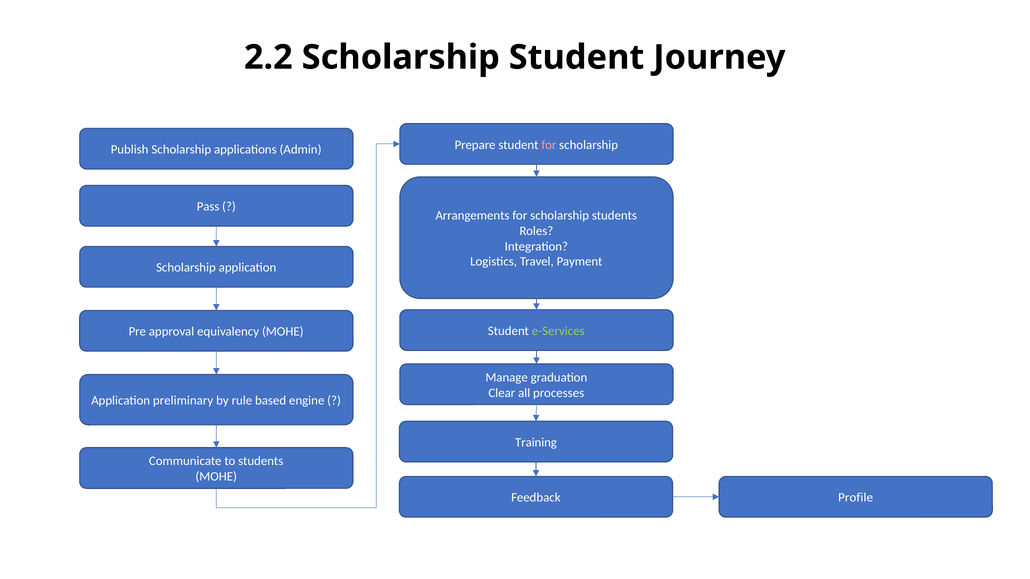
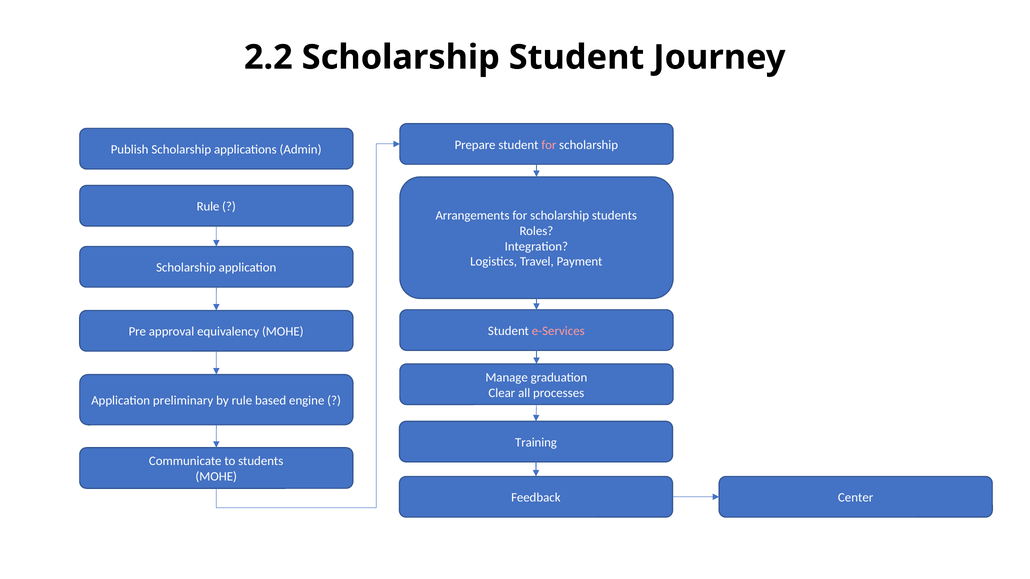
Pass at (208, 207): Pass -> Rule
e-Services colour: light green -> pink
Profile: Profile -> Center
